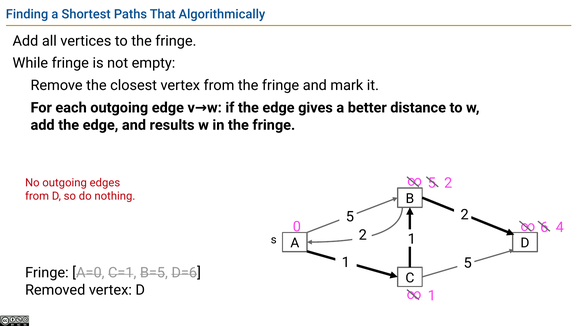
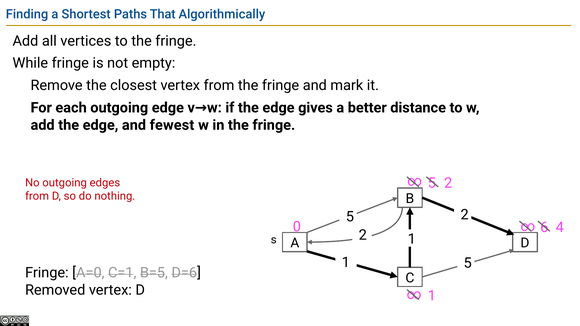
results: results -> fewest
